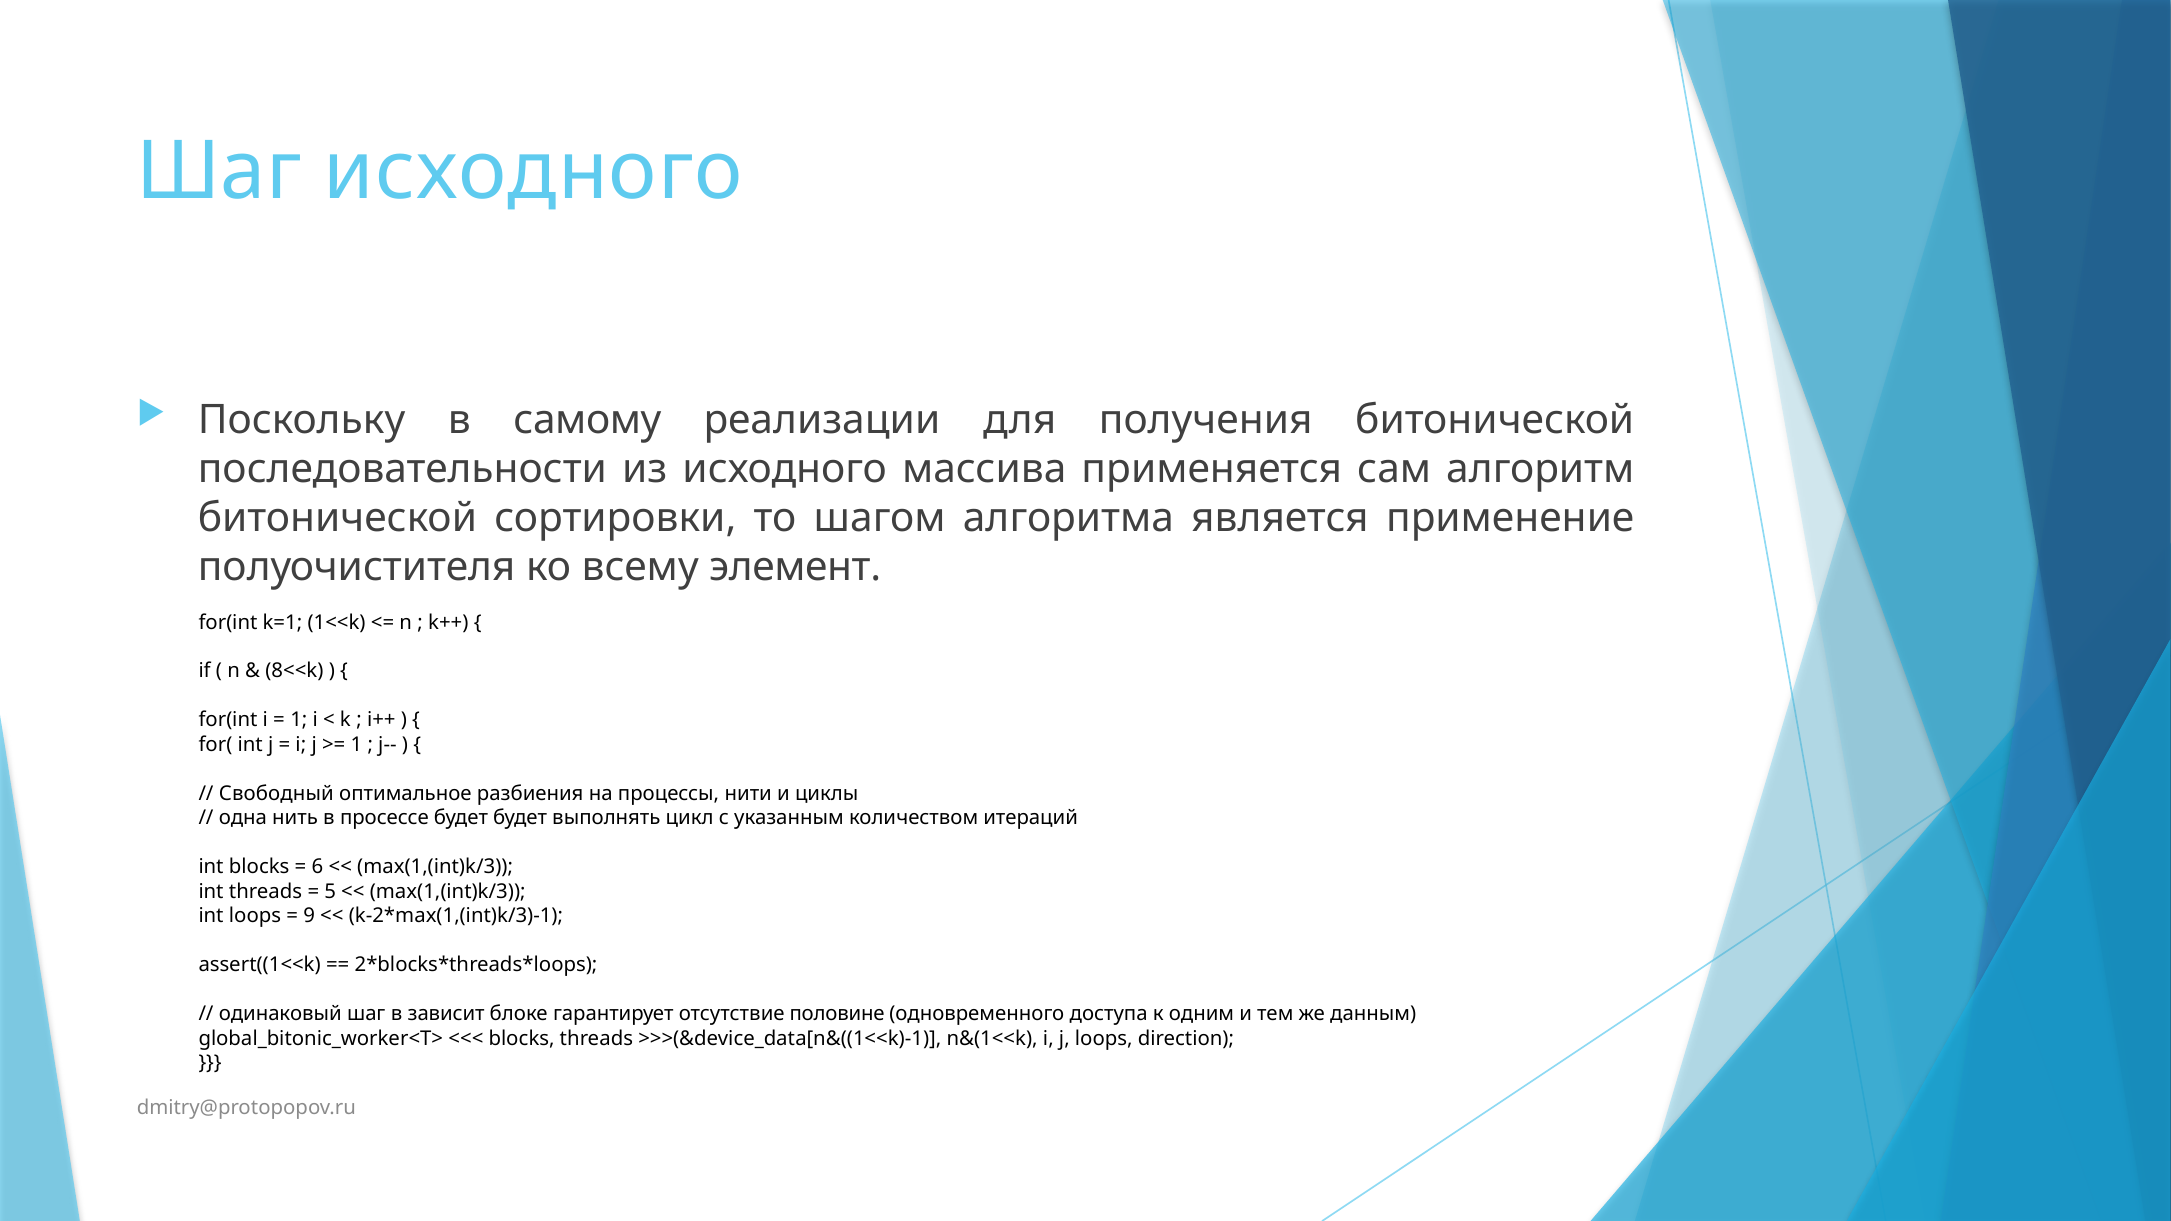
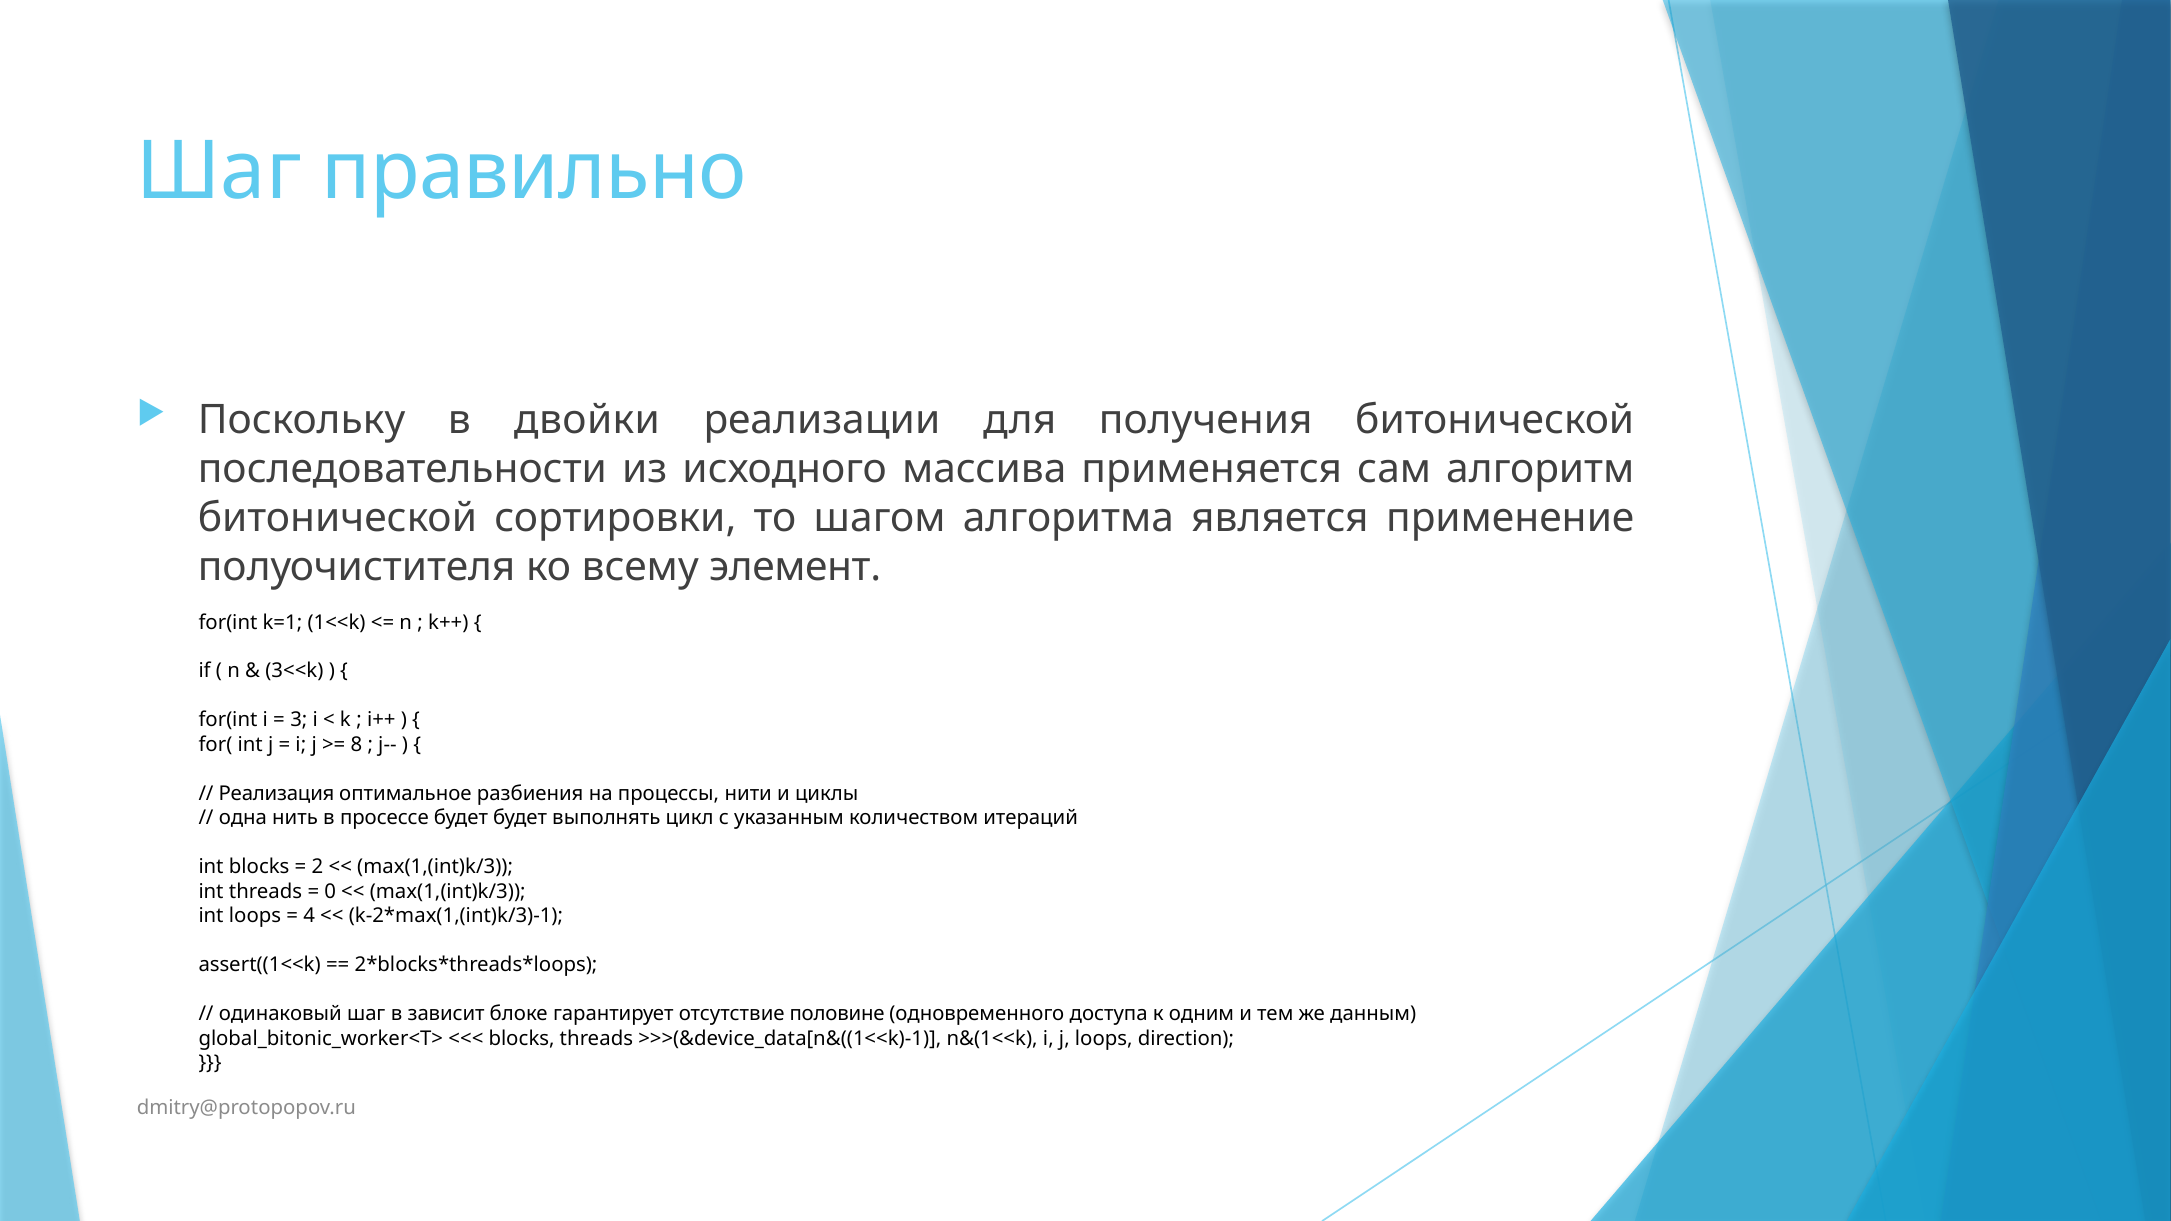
Шаг исходного: исходного -> правильно
самому: самому -> двойки
8<<k: 8<<k -> 3<<k
1 at (299, 720): 1 -> 3
1 at (356, 745): 1 -> 8
Свободный: Свободный -> Реализация
6: 6 -> 2
5: 5 -> 0
9: 9 -> 4
